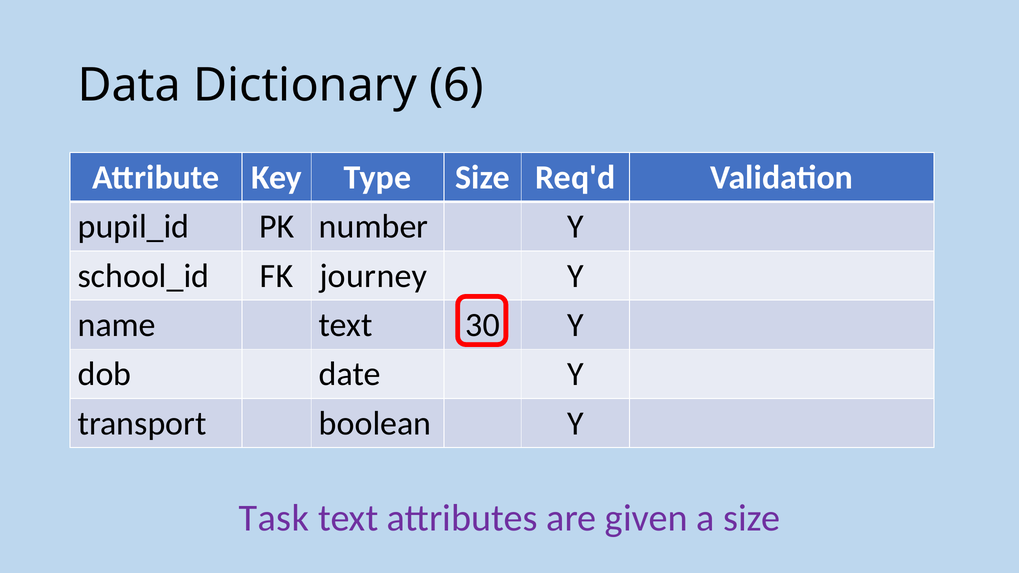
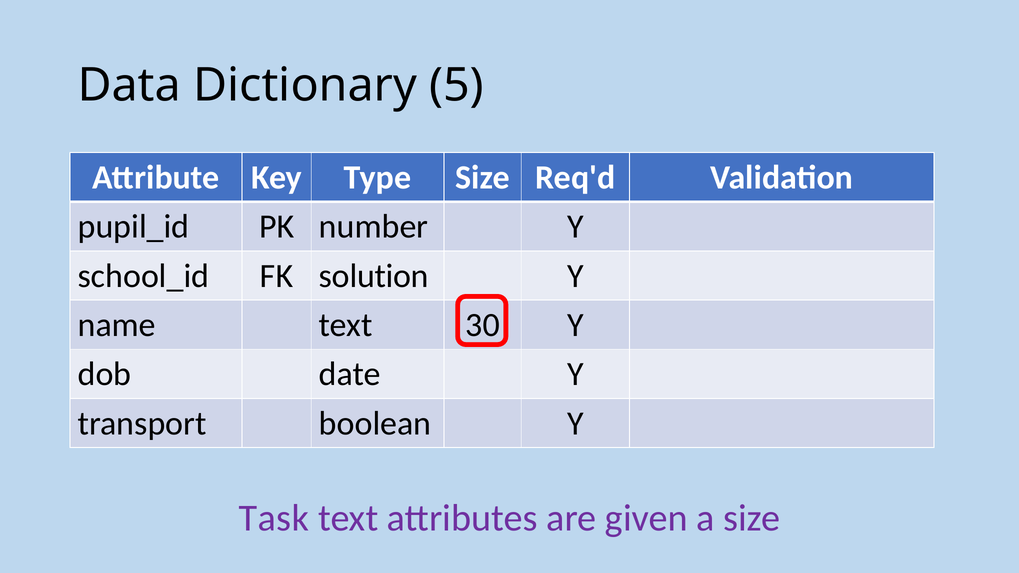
6: 6 -> 5
journey: journey -> solution
